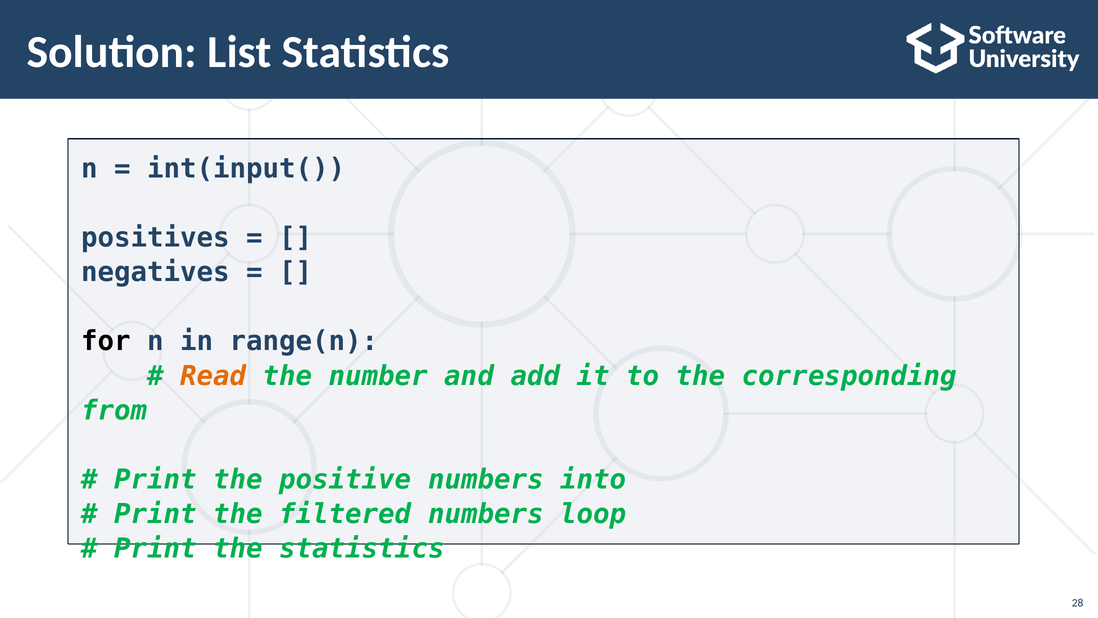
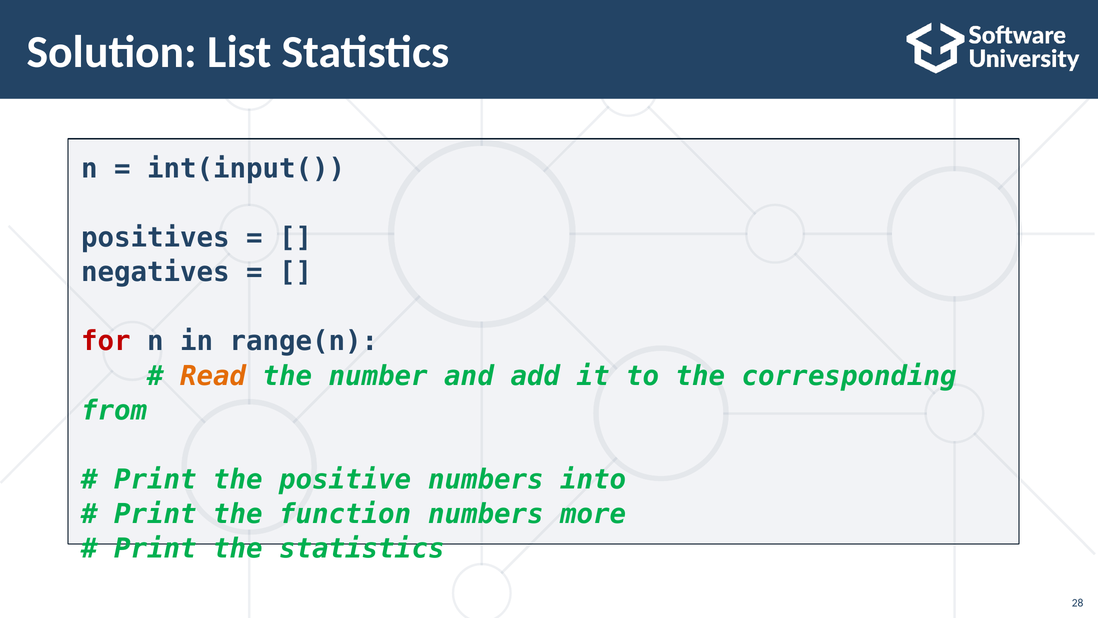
for colour: black -> red
filtered: filtered -> function
loop: loop -> more
